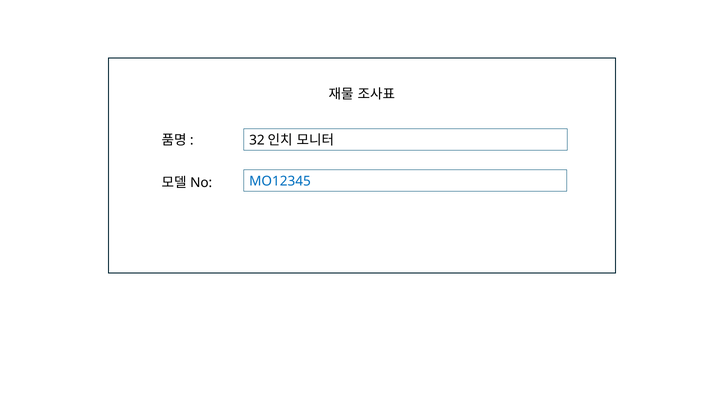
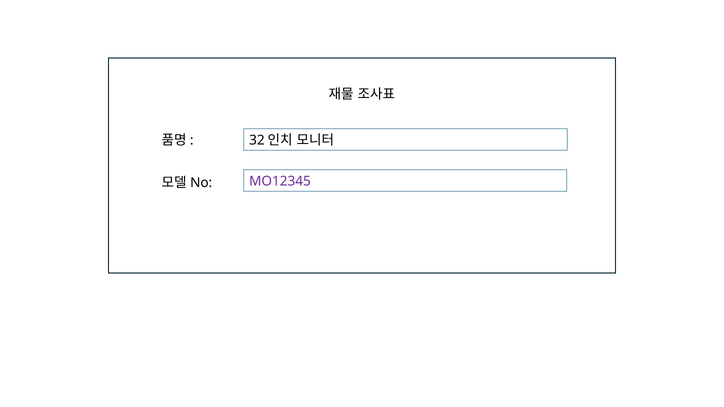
MO12345 colour: blue -> purple
